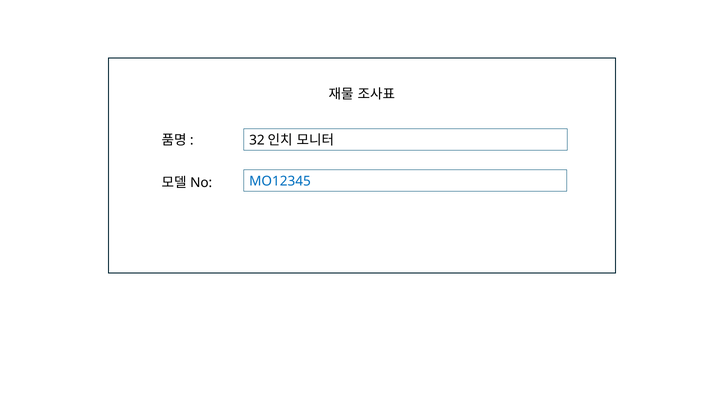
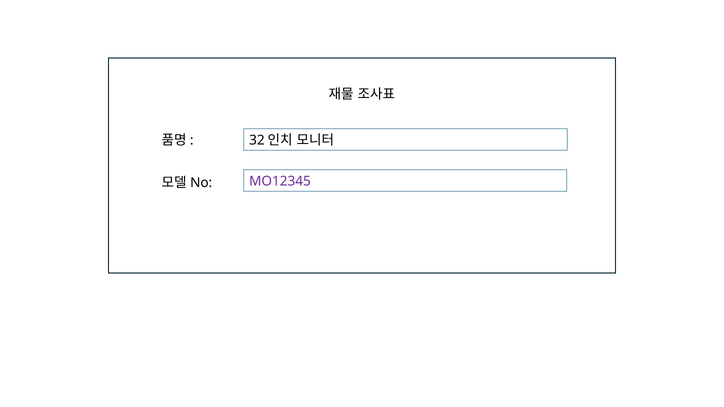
MO12345 colour: blue -> purple
